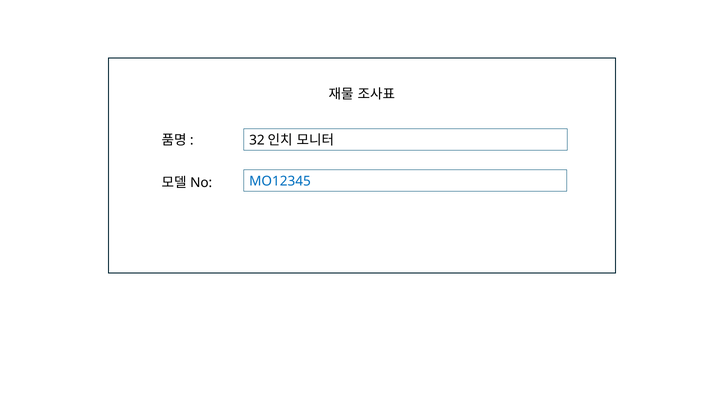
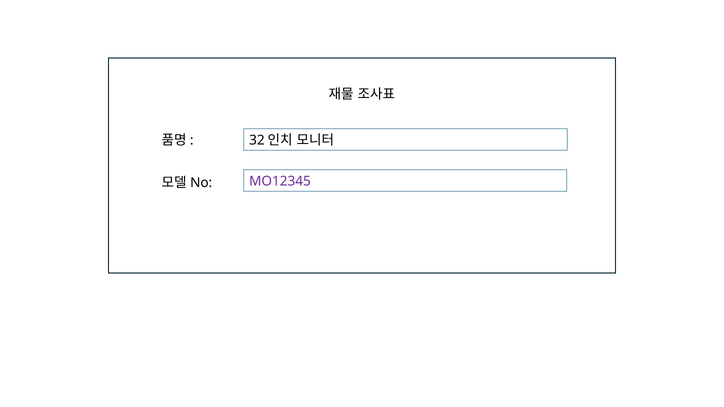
MO12345 colour: blue -> purple
